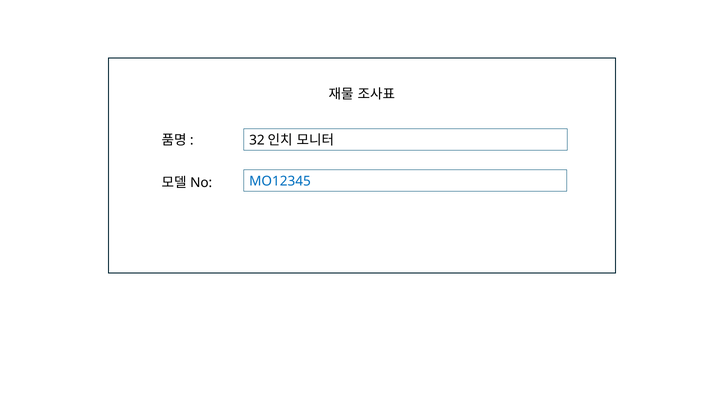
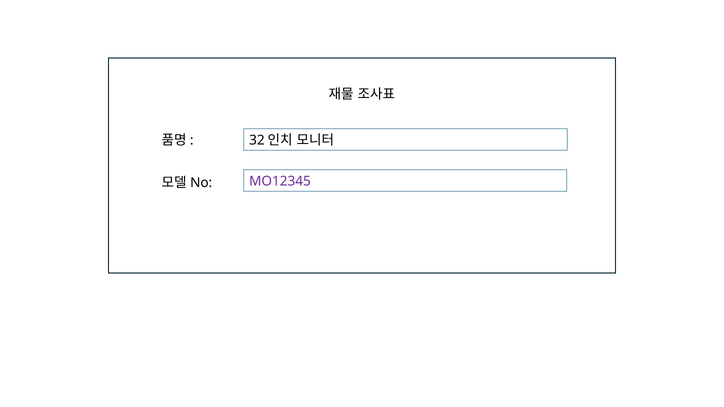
MO12345 colour: blue -> purple
